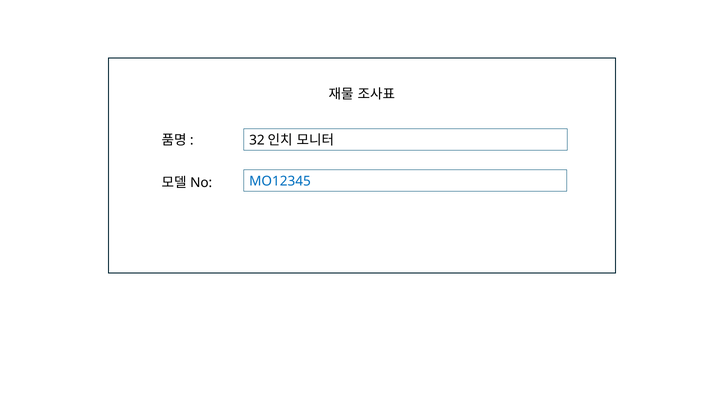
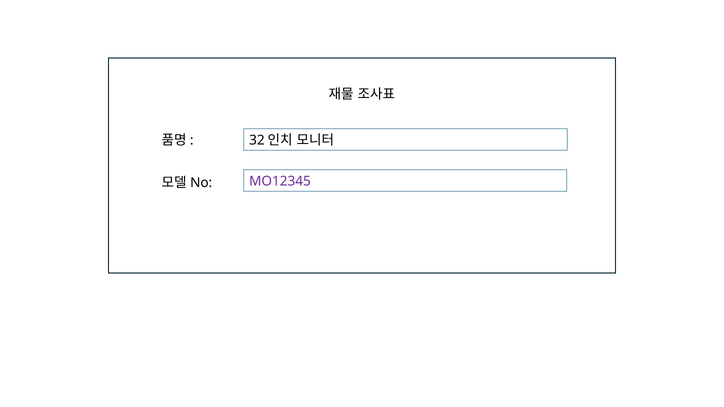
MO12345 colour: blue -> purple
